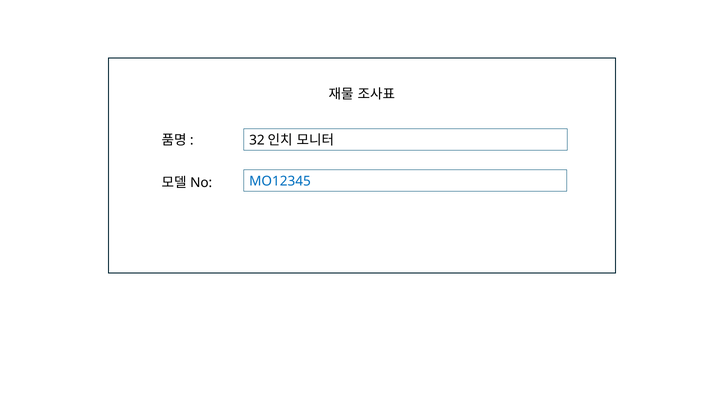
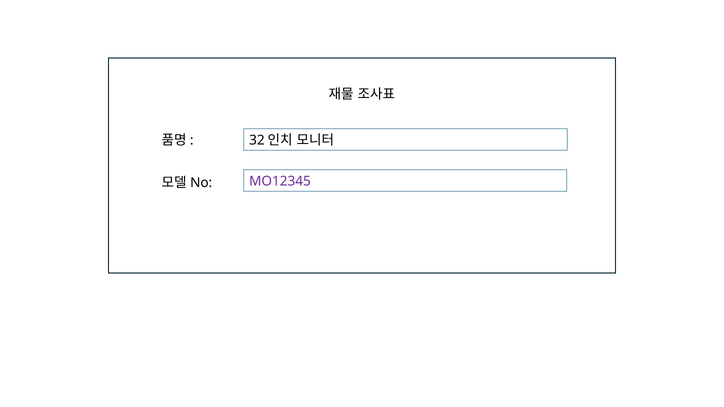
MO12345 colour: blue -> purple
